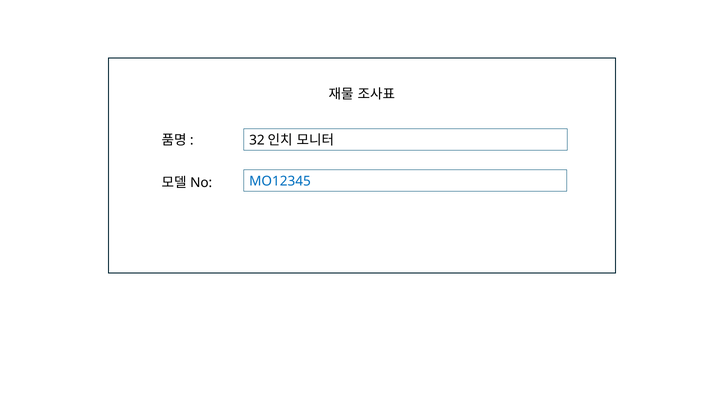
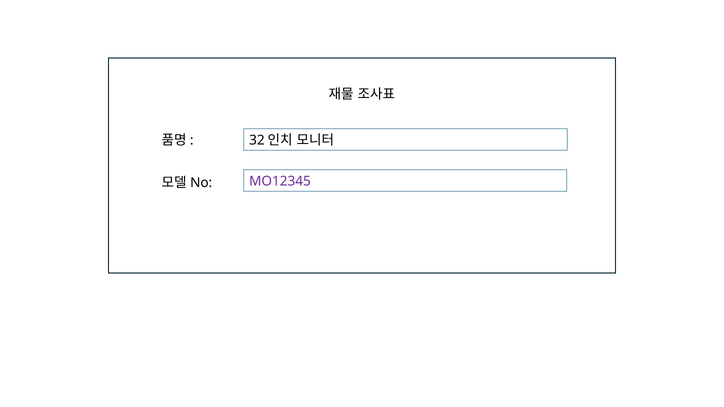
MO12345 colour: blue -> purple
